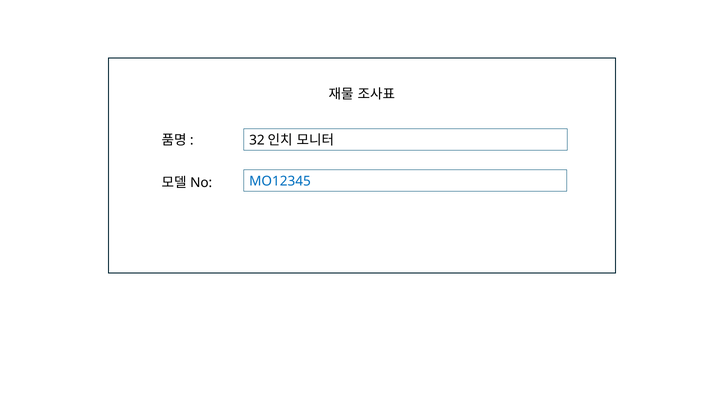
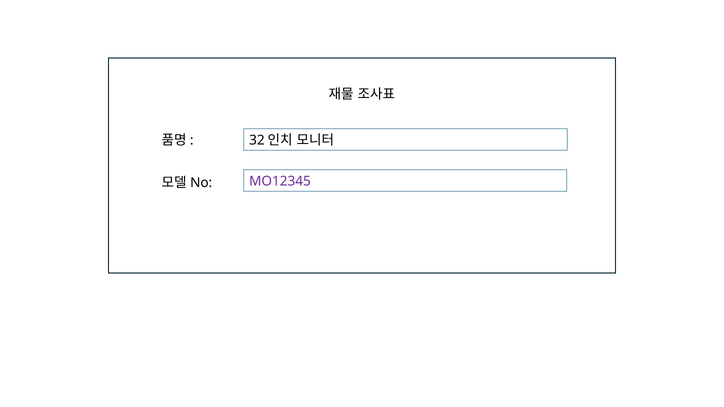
MO12345 colour: blue -> purple
